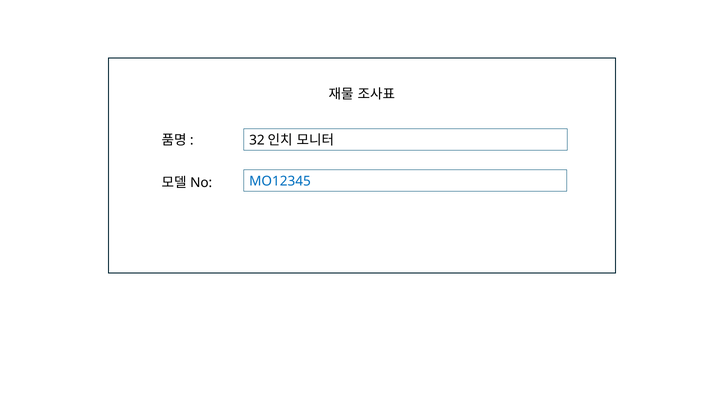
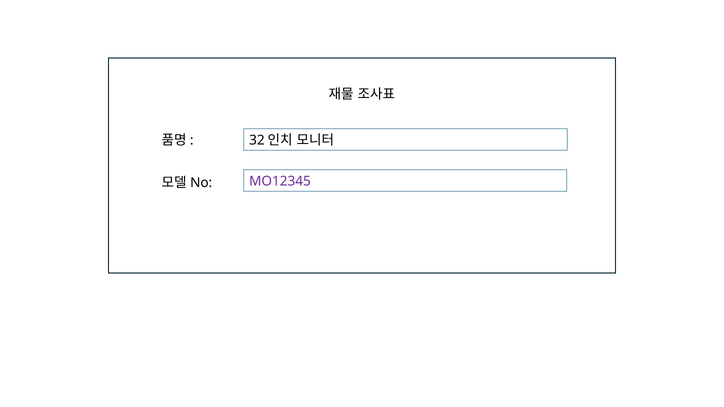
MO12345 colour: blue -> purple
